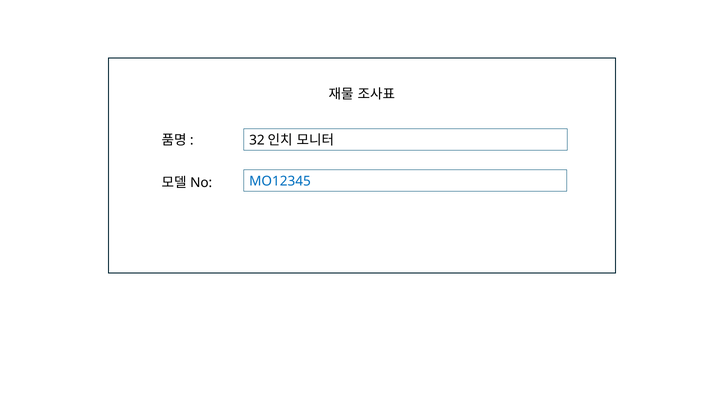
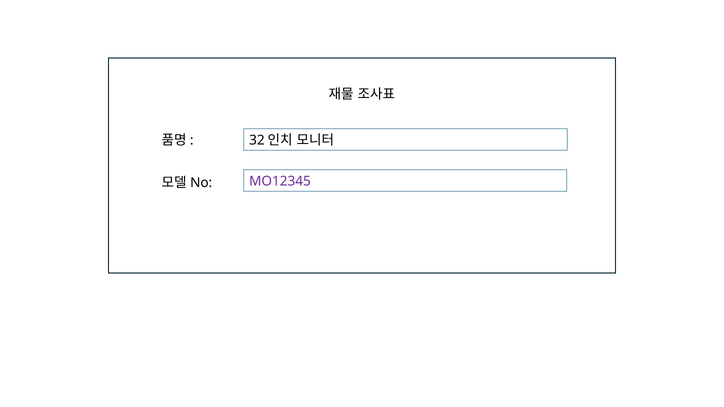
MO12345 colour: blue -> purple
